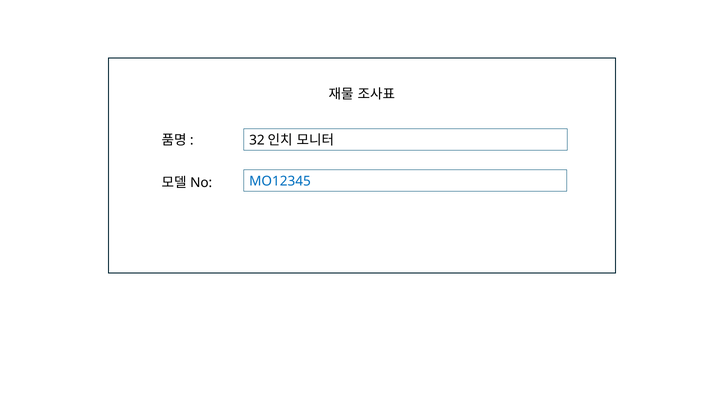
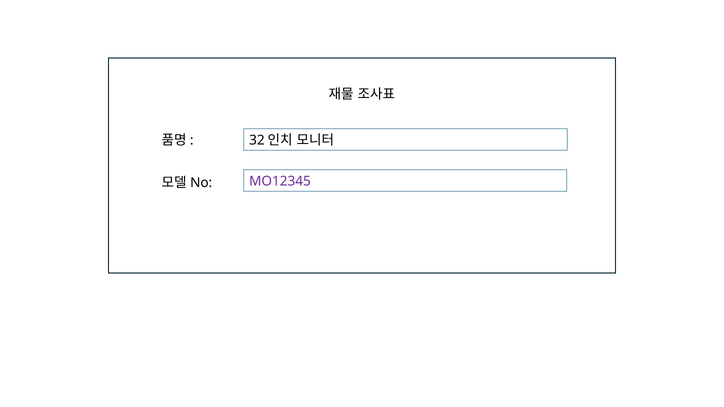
MO12345 colour: blue -> purple
